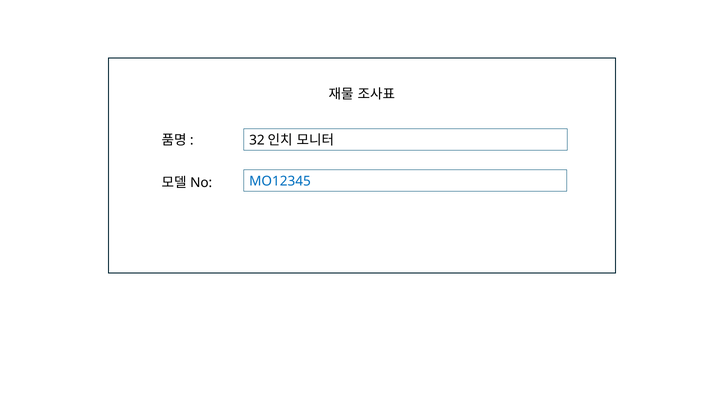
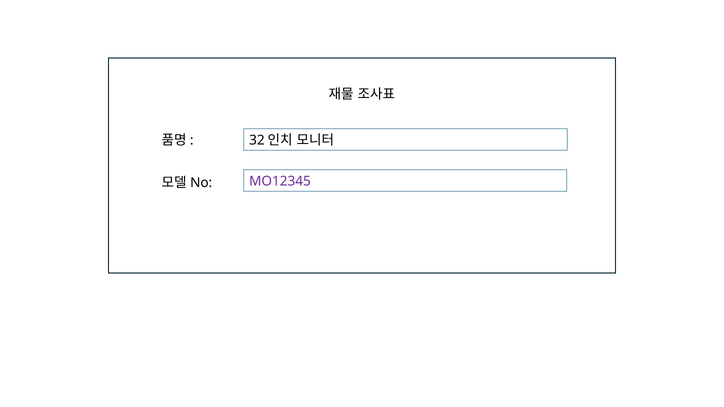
MO12345 colour: blue -> purple
